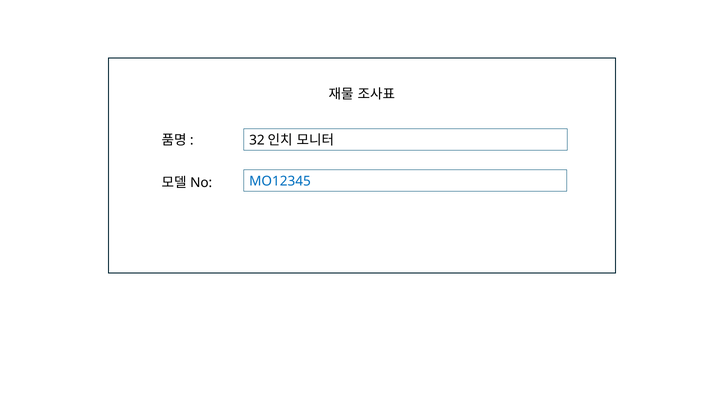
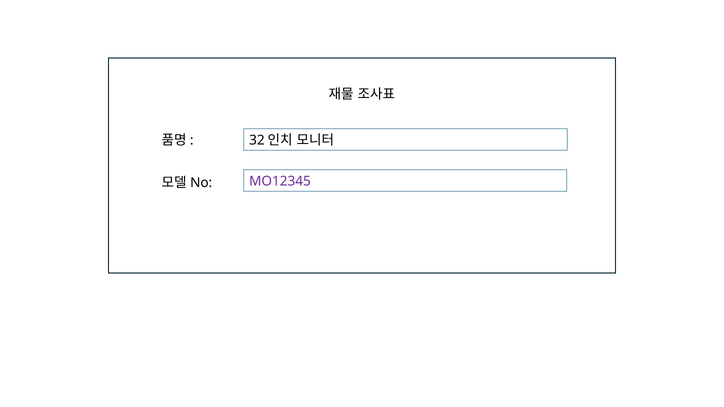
MO12345 colour: blue -> purple
